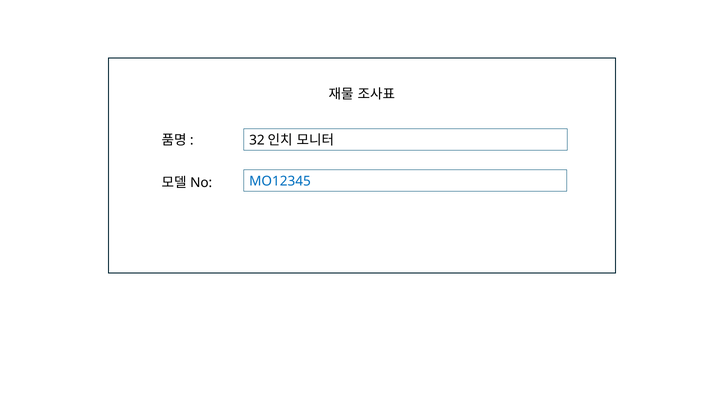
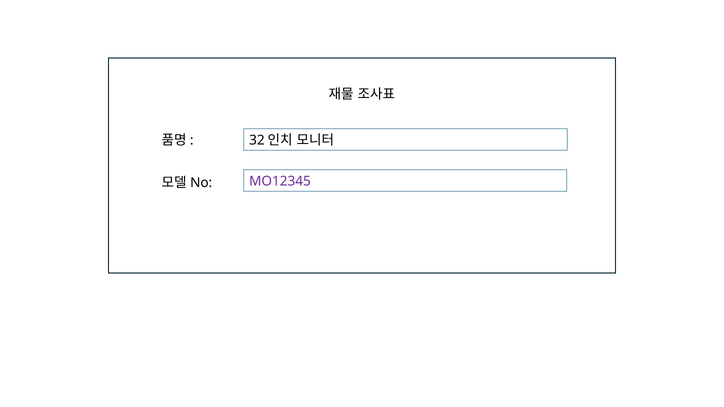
MO12345 colour: blue -> purple
